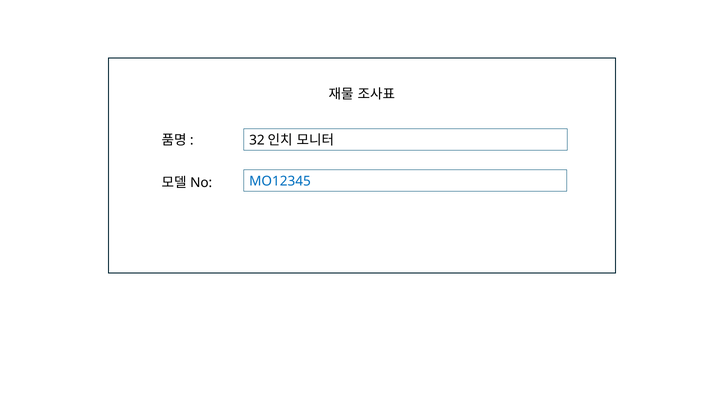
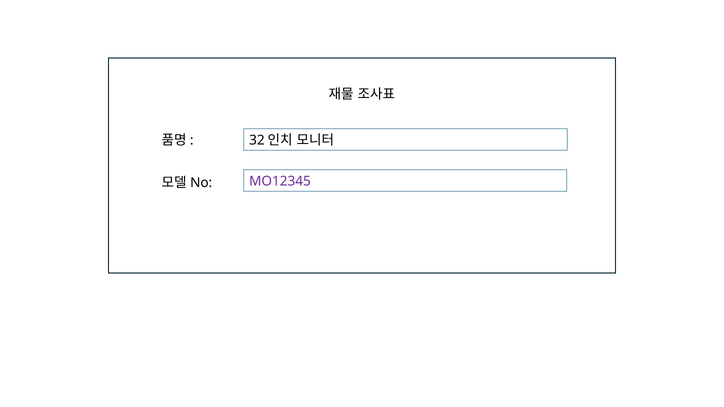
MO12345 colour: blue -> purple
